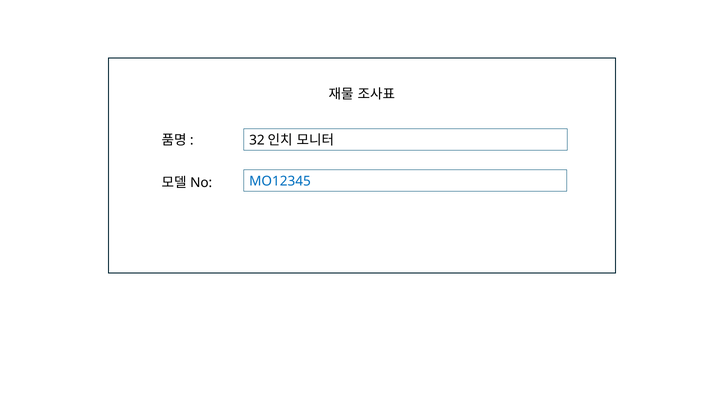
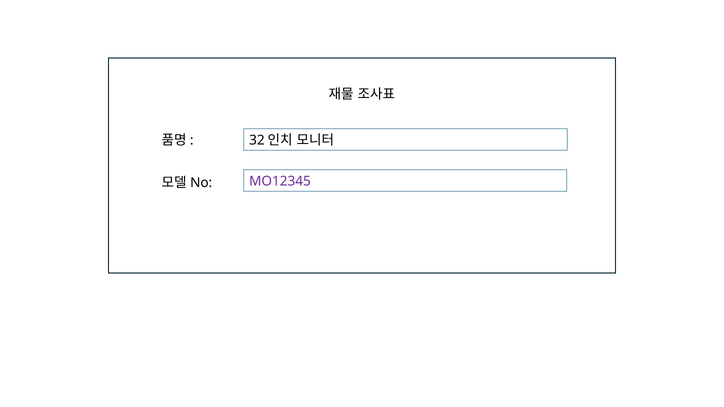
MO12345 colour: blue -> purple
